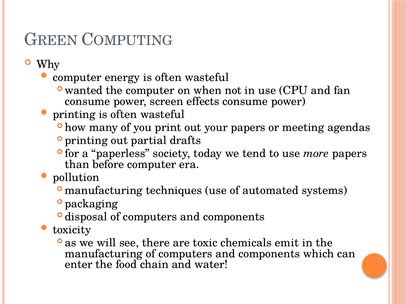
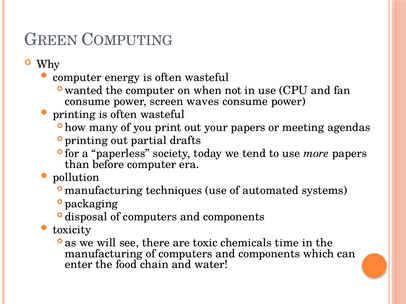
effects: effects -> waves
emit: emit -> time
